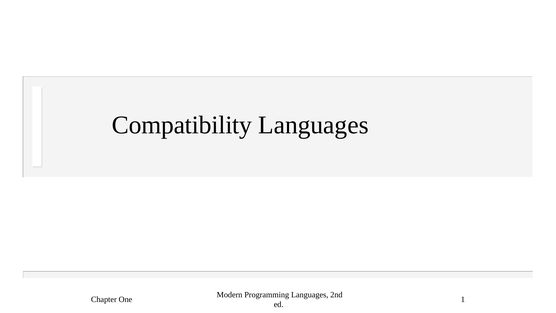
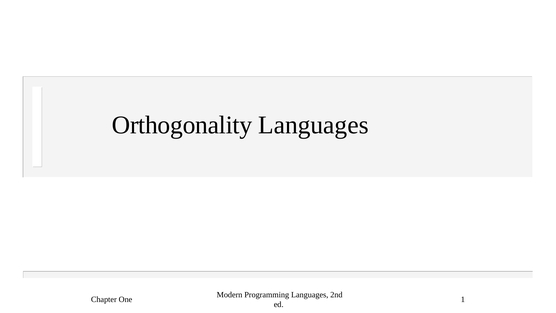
Compatibility: Compatibility -> Orthogonality
